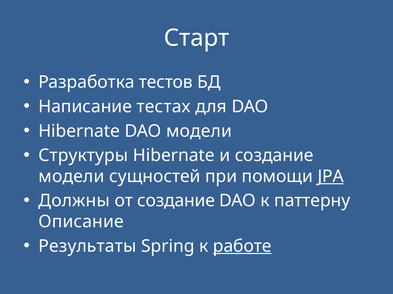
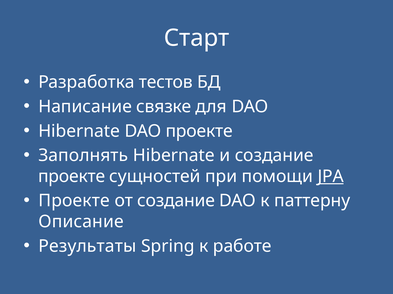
тестах: тестах -> связке
DAO модели: модели -> проекте
Структуры: Структуры -> Заполнять
модели at (71, 177): модели -> проекте
Должны at (74, 201): Должны -> Проекте
работе underline: present -> none
